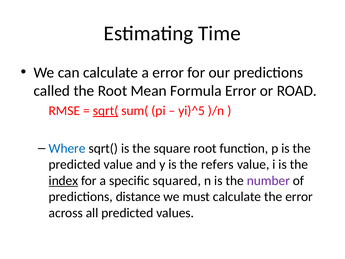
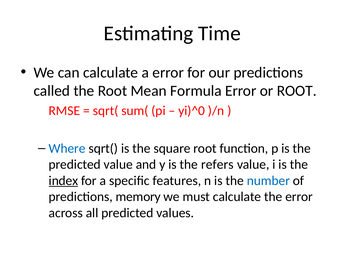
or ROAD: ROAD -> ROOT
sqrt( at (106, 111) underline: present -> none
yi)^5: yi)^5 -> yi)^0
squared: squared -> features
number colour: purple -> blue
distance: distance -> memory
